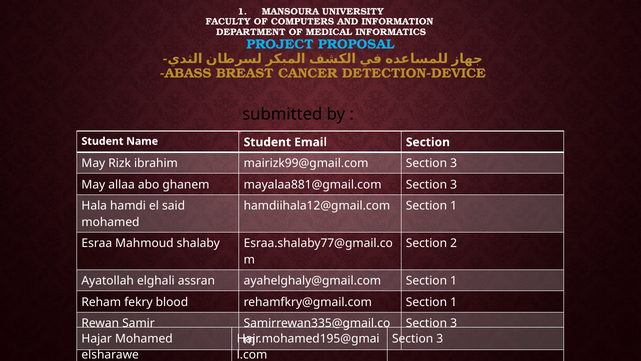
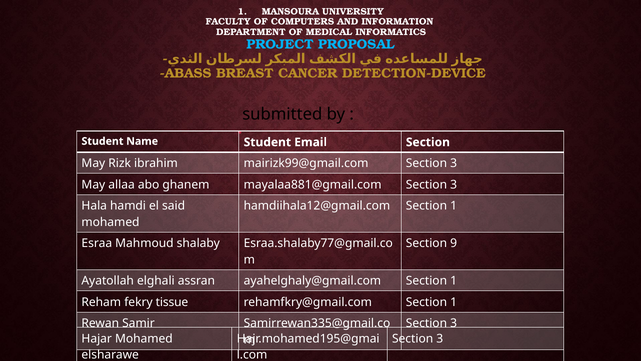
2: 2 -> 9
blood: blood -> tissue
